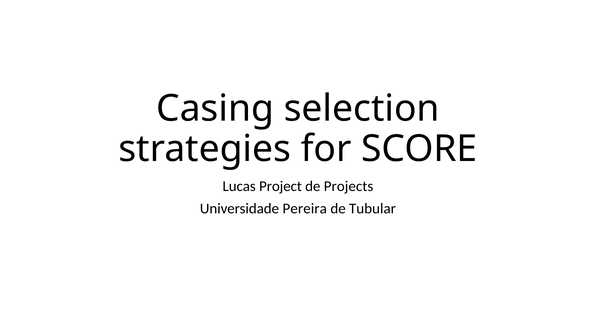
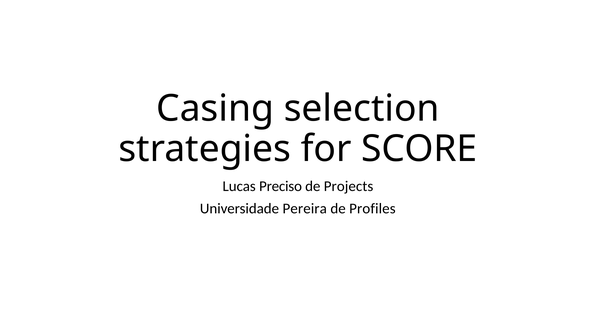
Project: Project -> Preciso
Tubular: Tubular -> Profiles
